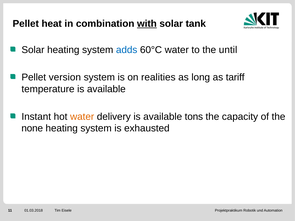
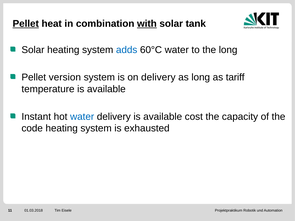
Pellet at (26, 24) underline: none -> present
the until: until -> long
on realities: realities -> delivery
water at (82, 117) colour: orange -> blue
tons: tons -> cost
none: none -> code
